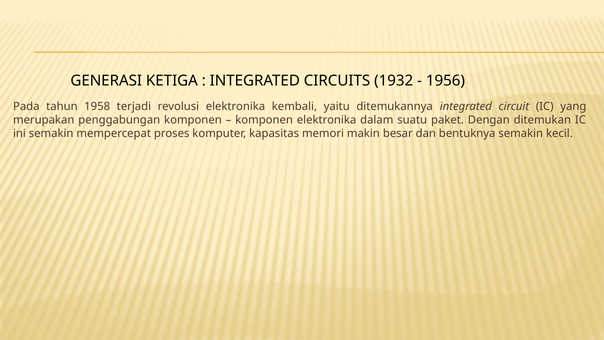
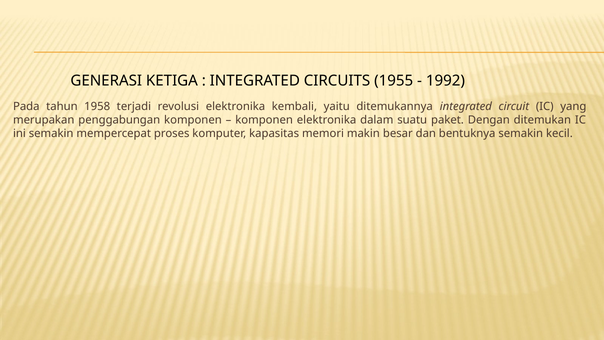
1932: 1932 -> 1955
1956: 1956 -> 1992
